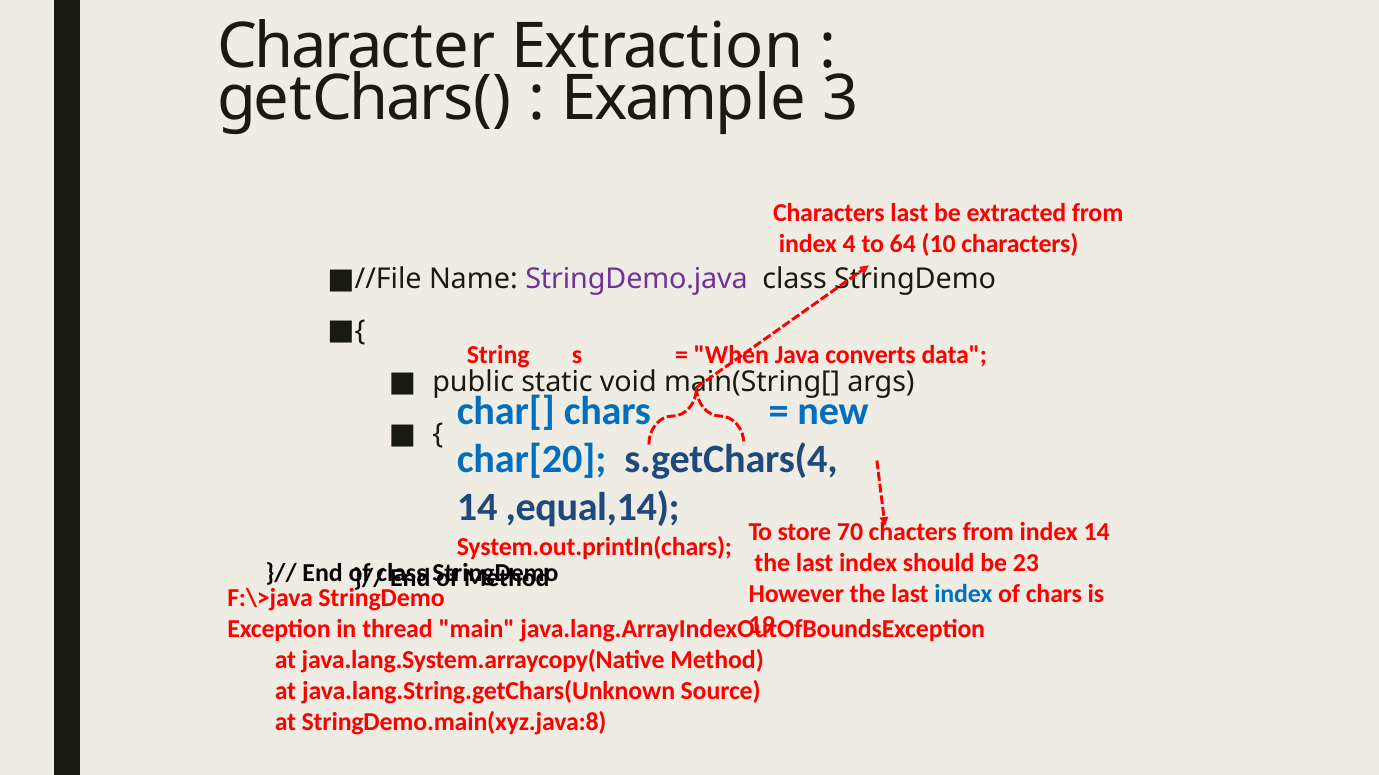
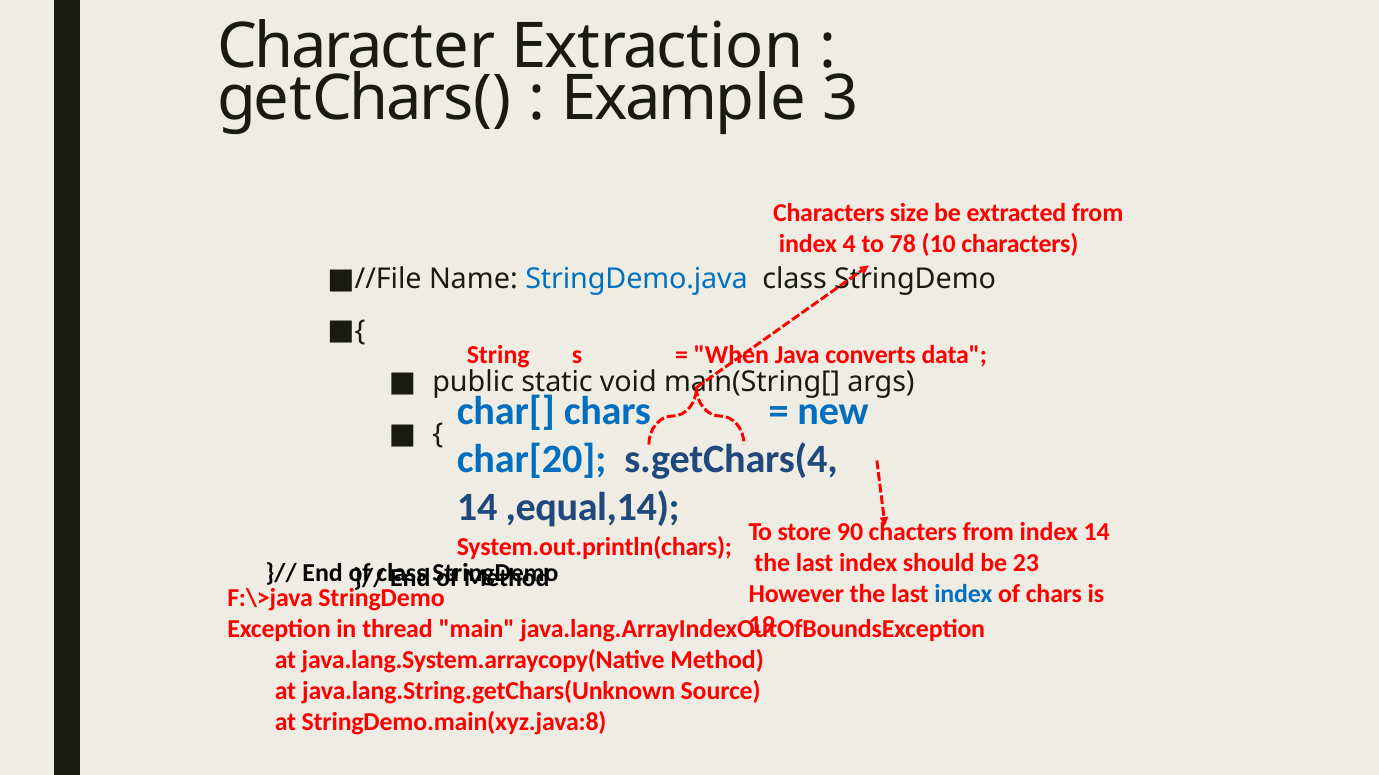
Characters last: last -> size
64: 64 -> 78
StringDemo.java colour: purple -> blue
70: 70 -> 90
